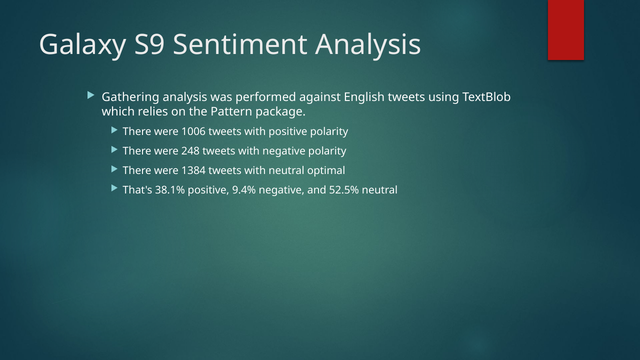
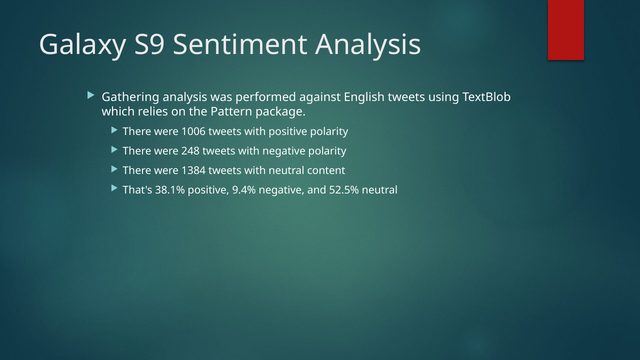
optimal: optimal -> content
